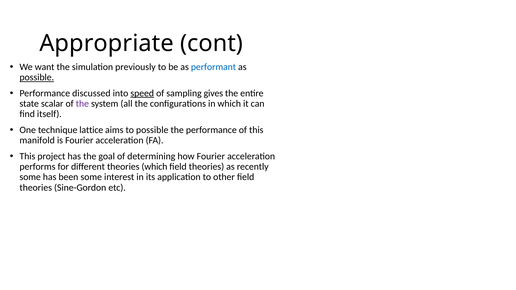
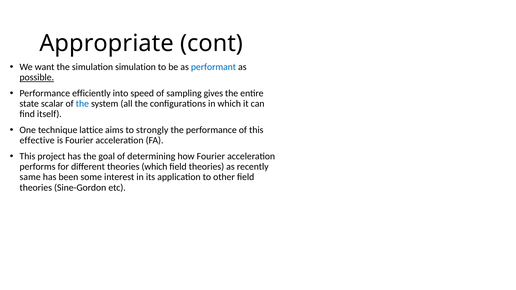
simulation previously: previously -> simulation
discussed: discussed -> efficiently
speed underline: present -> none
the at (82, 104) colour: purple -> blue
to possible: possible -> strongly
manifold: manifold -> effective
some at (30, 177): some -> same
